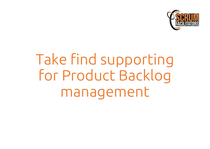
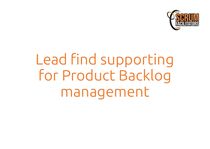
Take: Take -> Lead
